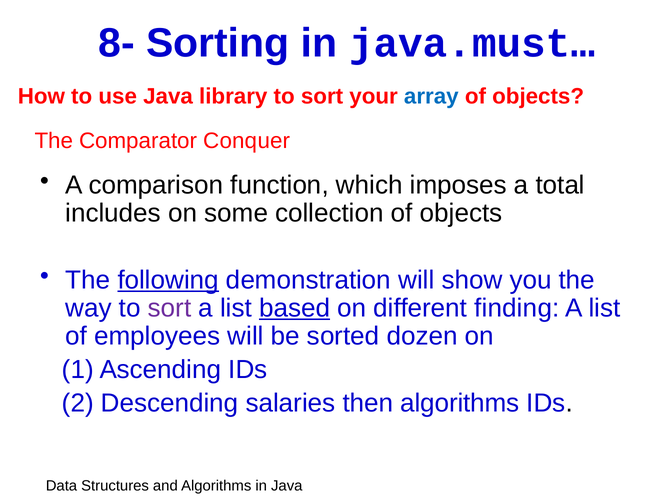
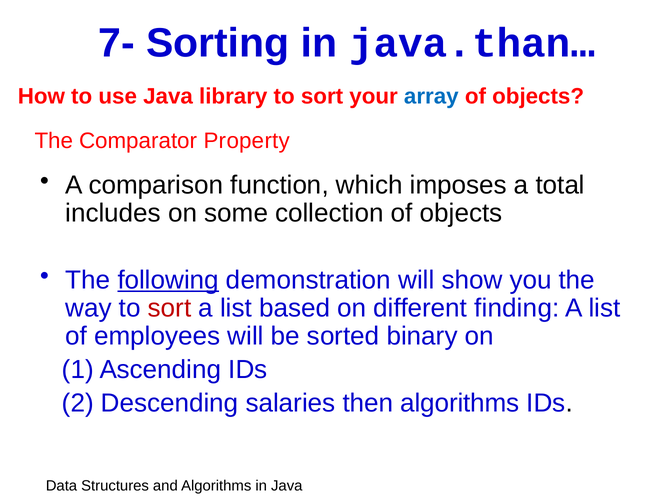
8-: 8- -> 7-
java.must…: java.must… -> java.than…
Conquer: Conquer -> Property
sort at (170, 308) colour: purple -> red
based underline: present -> none
dozen: dozen -> binary
